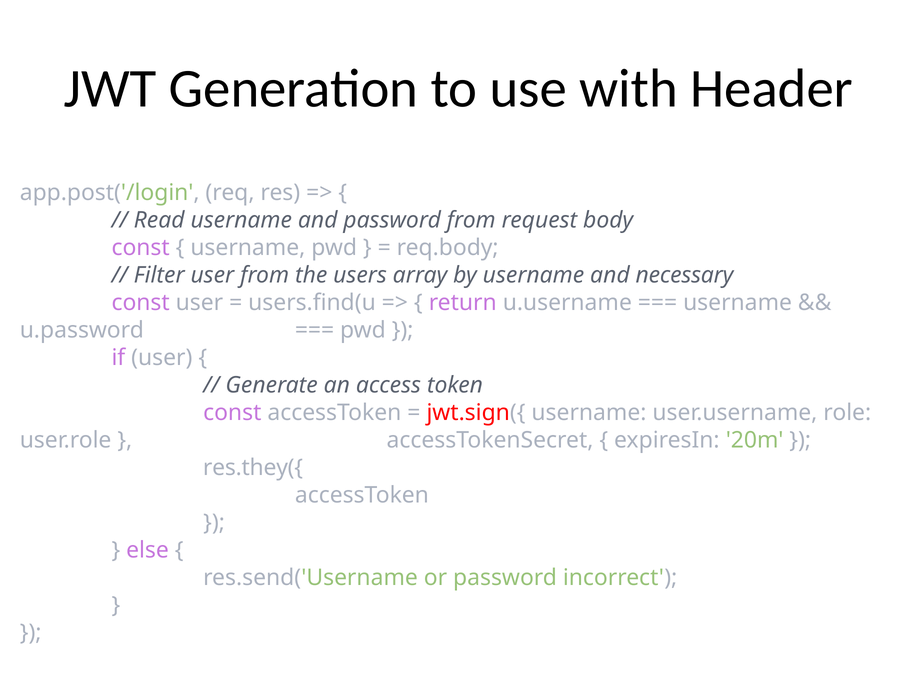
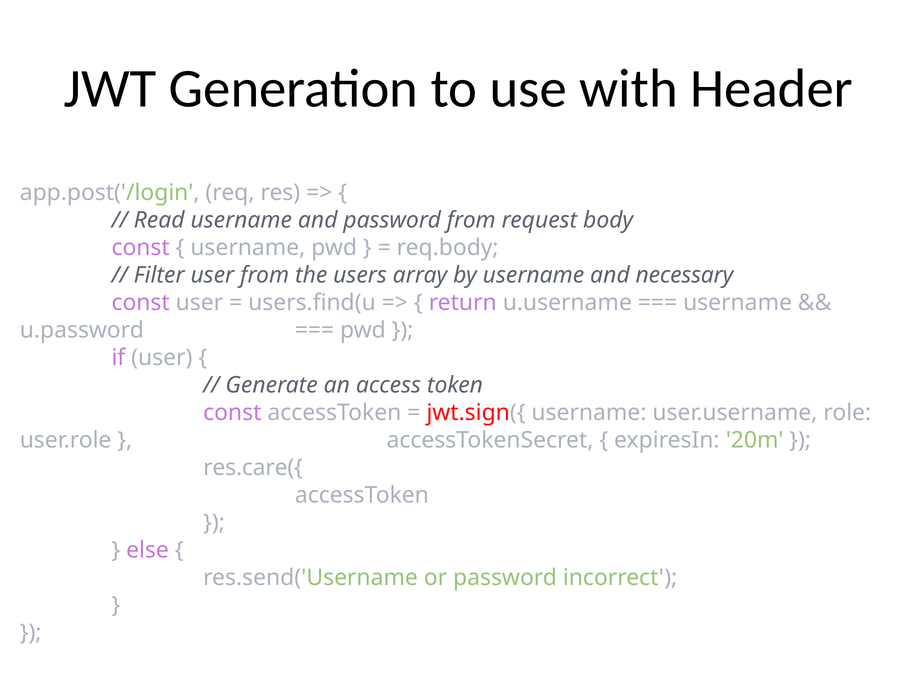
res.they({: res.they({ -> res.care({
